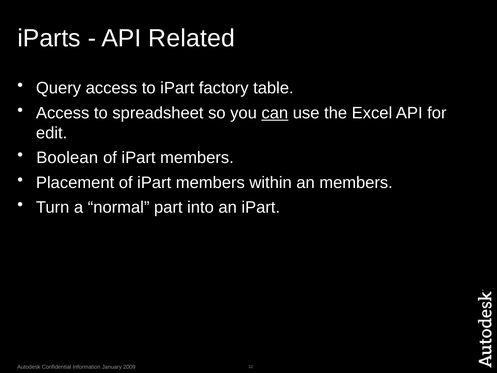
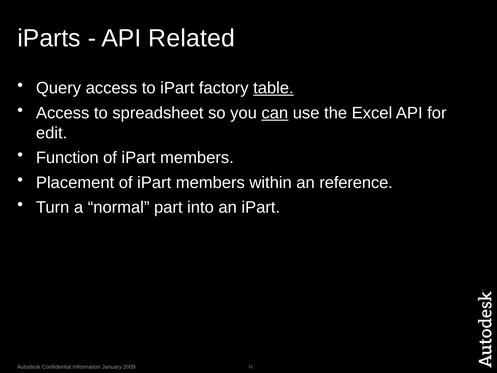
table underline: none -> present
Boolean: Boolean -> Function
an members: members -> reference
